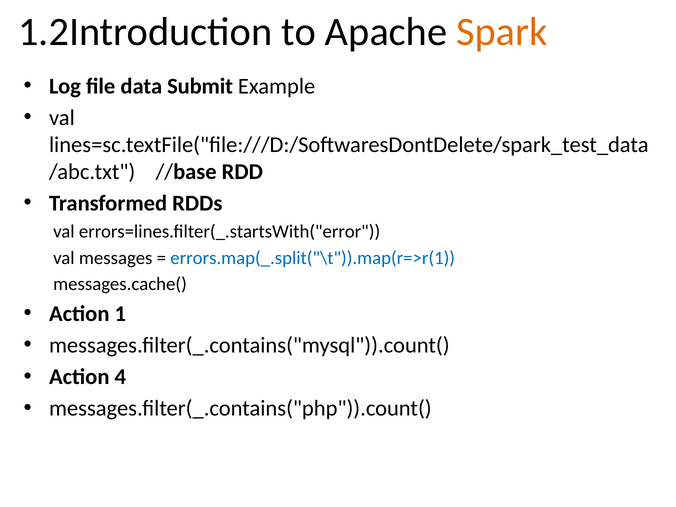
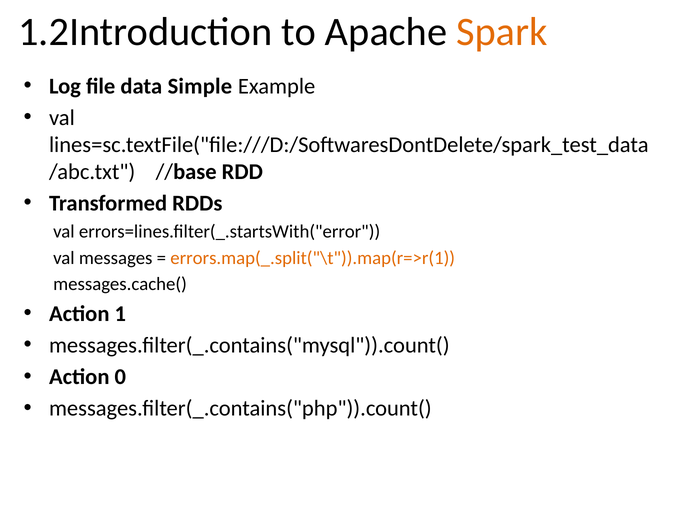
Submit: Submit -> Simple
errors.map(_.split("\t")).map(r=>r(1 colour: blue -> orange
4: 4 -> 0
